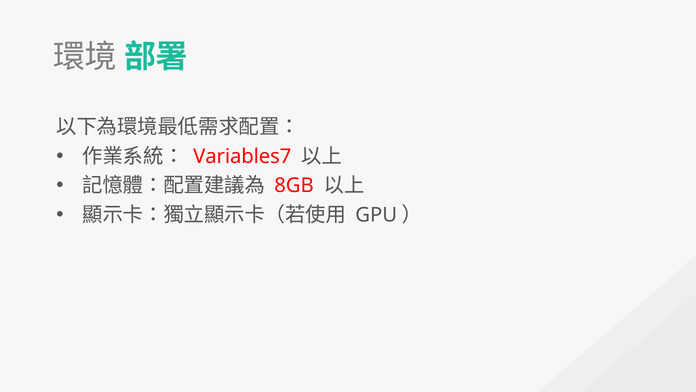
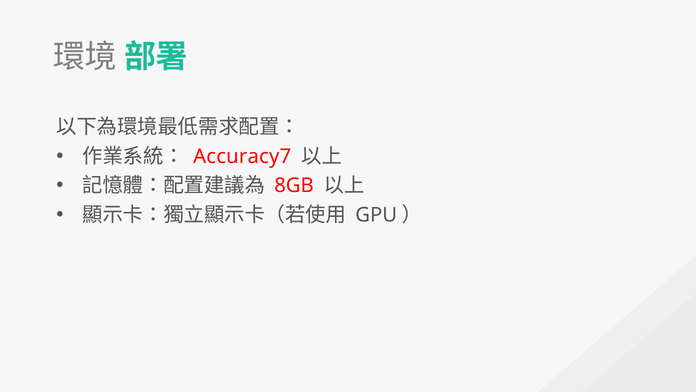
Variables7: Variables7 -> Accuracy7
